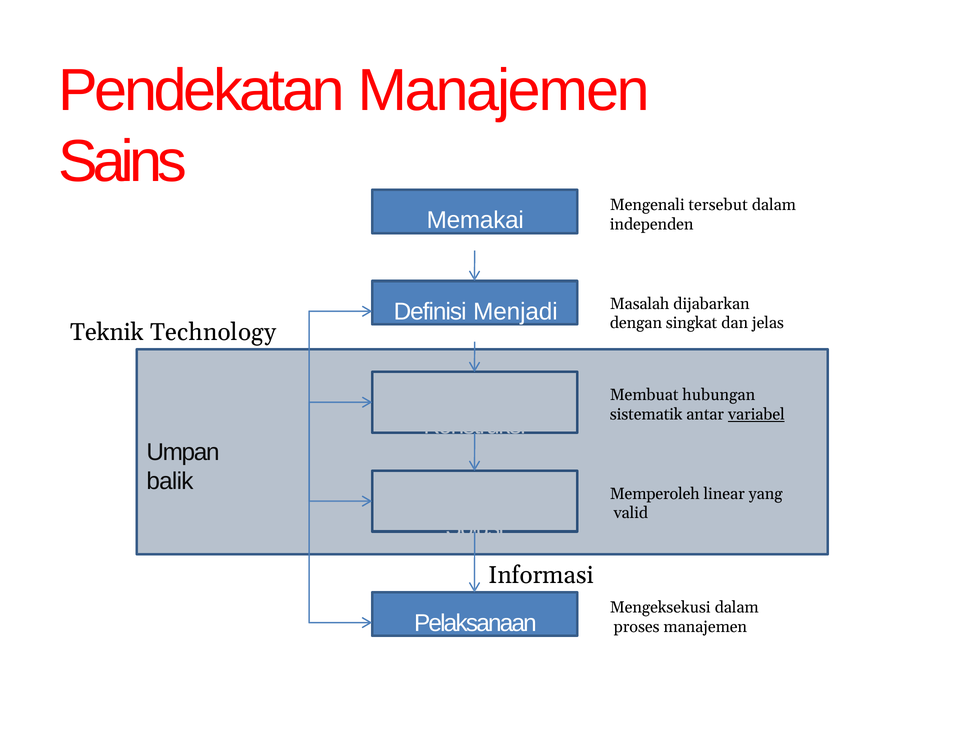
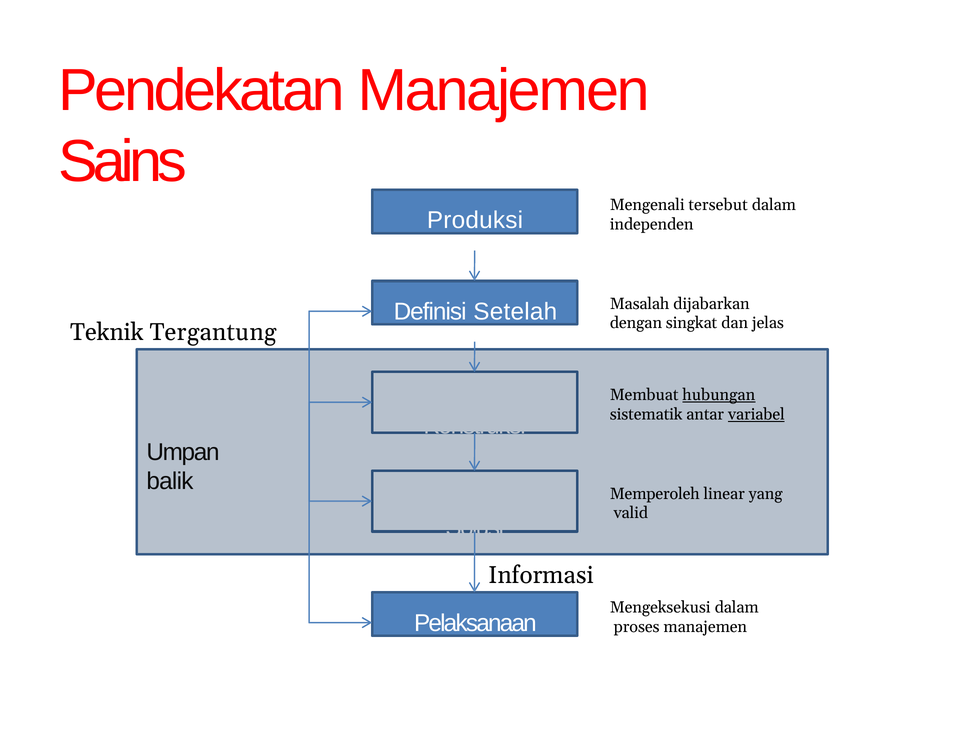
Memakai: Memakai -> Produksi
Menjadi: Menjadi -> Setelah
Technology: Technology -> Tergantung
hubungan underline: none -> present
